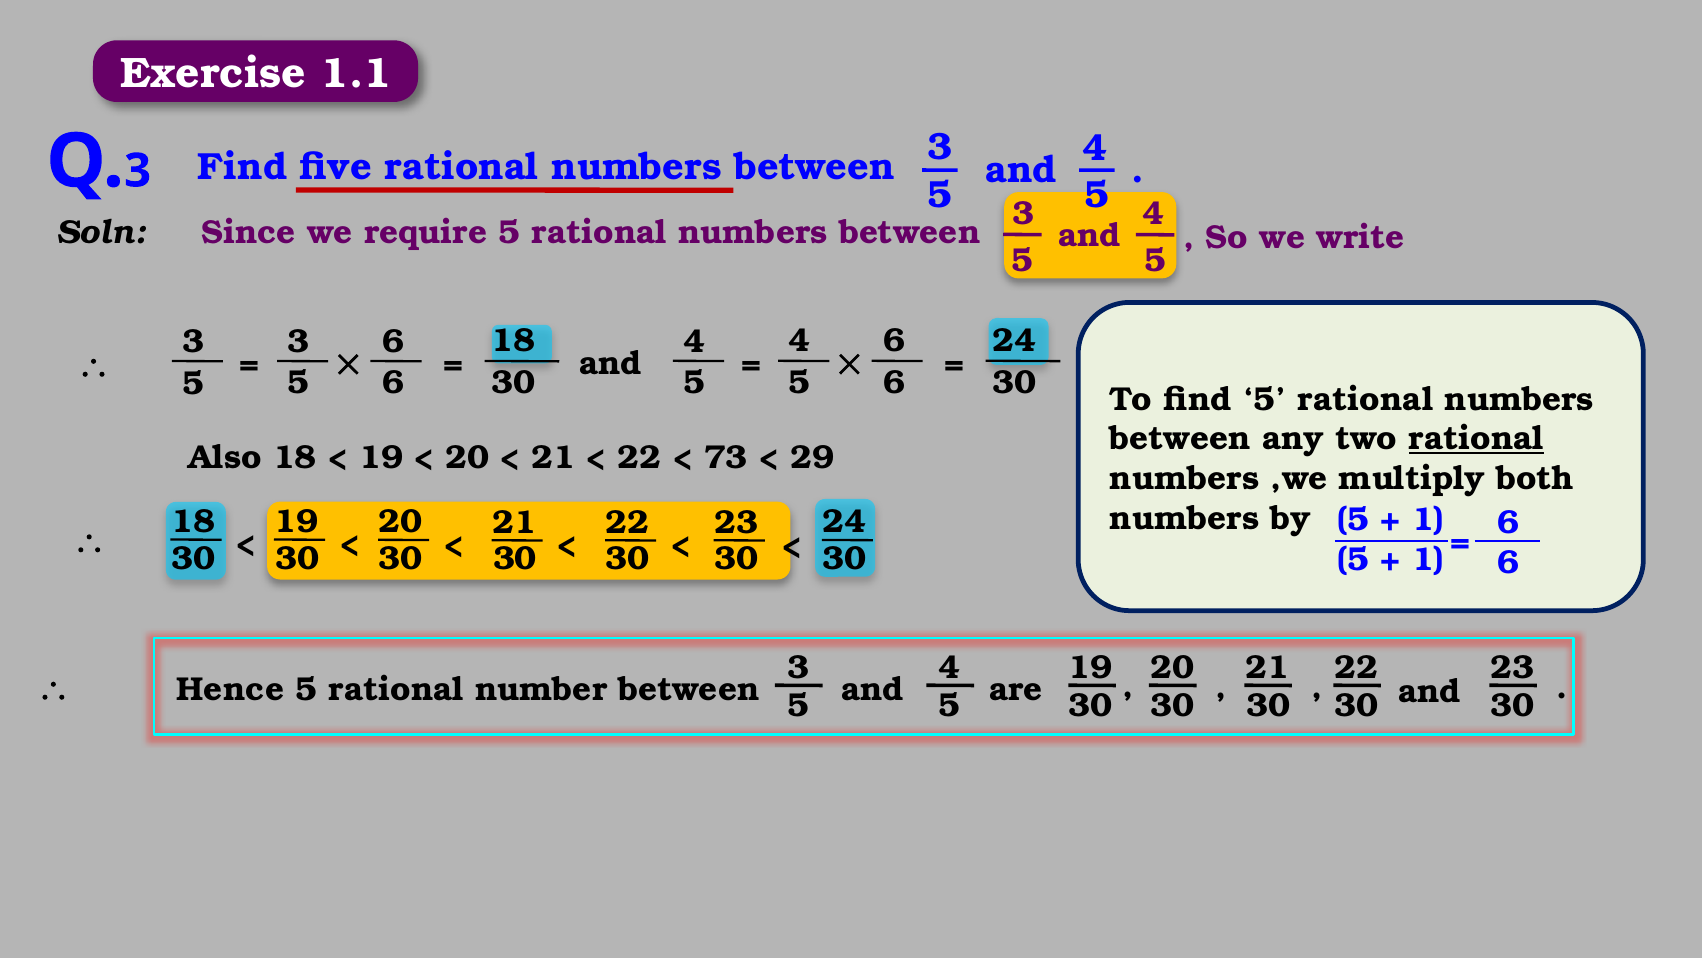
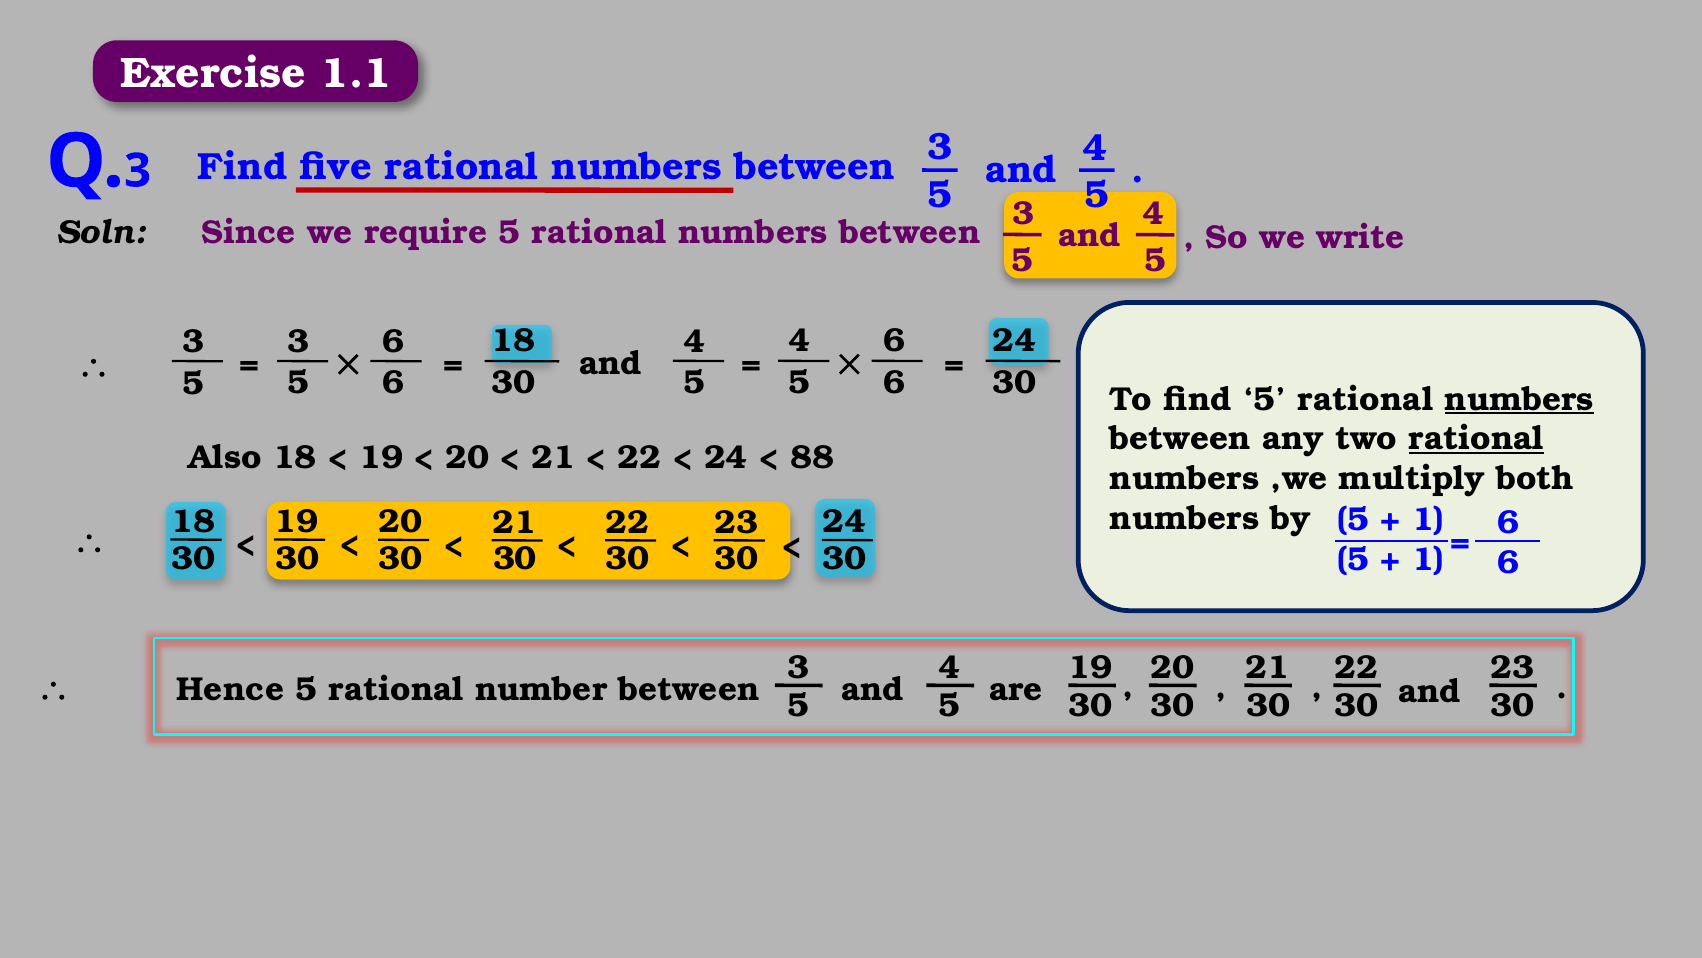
numbers at (1519, 399) underline: none -> present
73 at (726, 458): 73 -> 24
29: 29 -> 88
